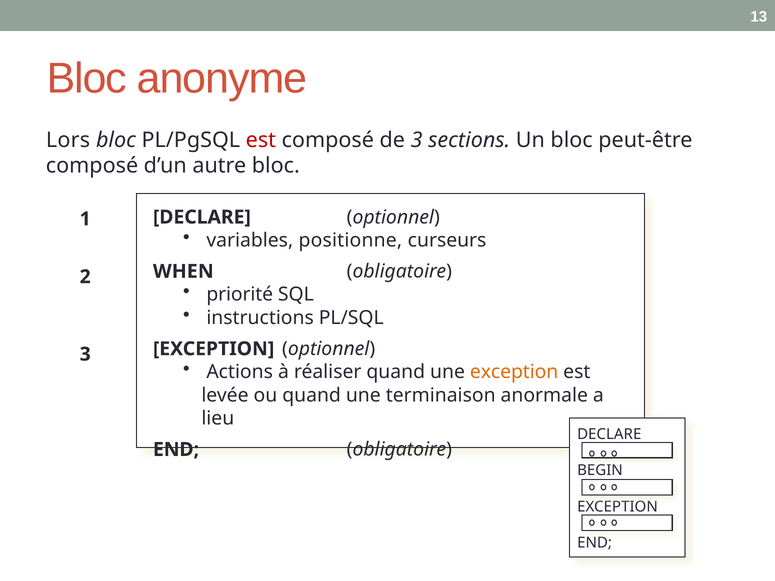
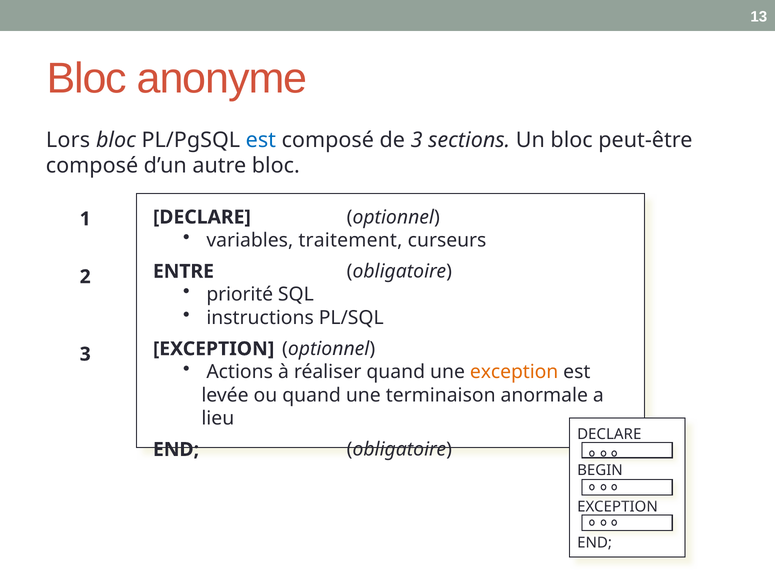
est at (261, 140) colour: red -> blue
positionne: positionne -> traitement
WHEN: WHEN -> ENTRE
